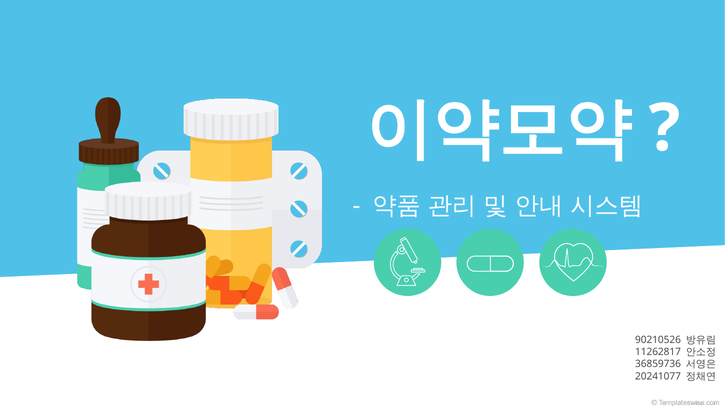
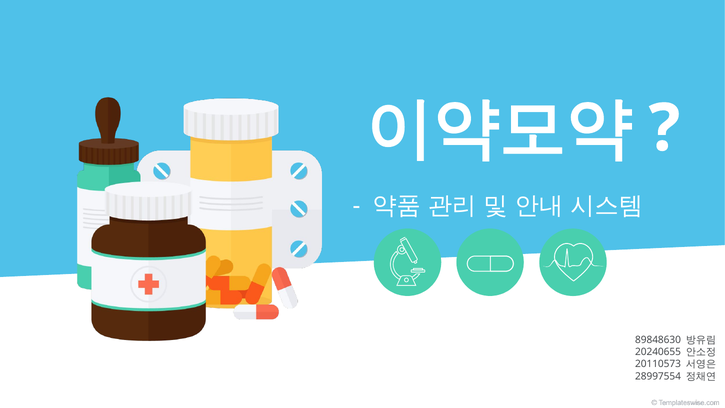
90210526: 90210526 -> 89848630
11262817: 11262817 -> 20240655
36859736: 36859736 -> 20110573
20241077: 20241077 -> 28997554
